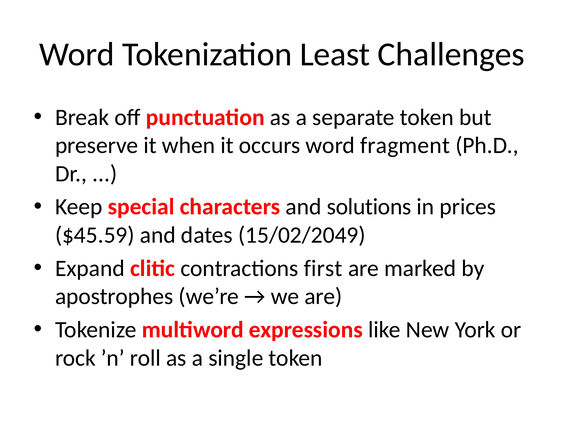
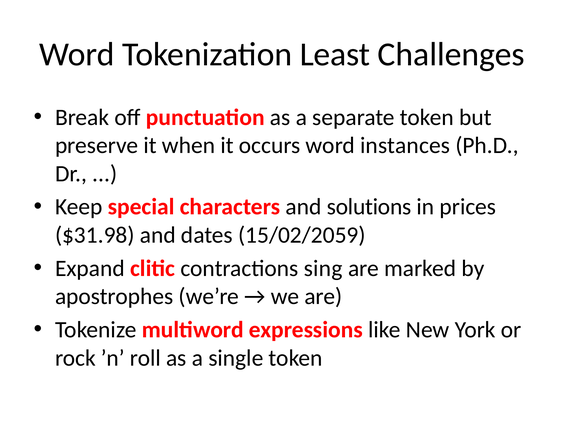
fragment: fragment -> instances
$45.59: $45.59 -> $31.98
15/02/2049: 15/02/2049 -> 15/02/2059
first: first -> sing
